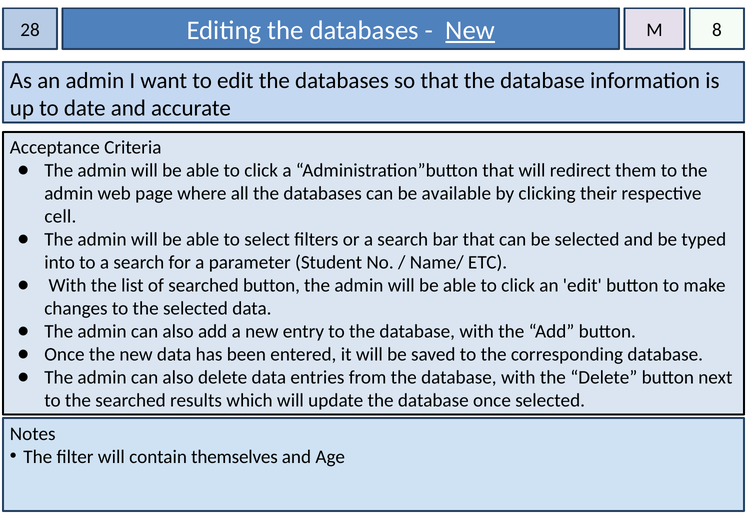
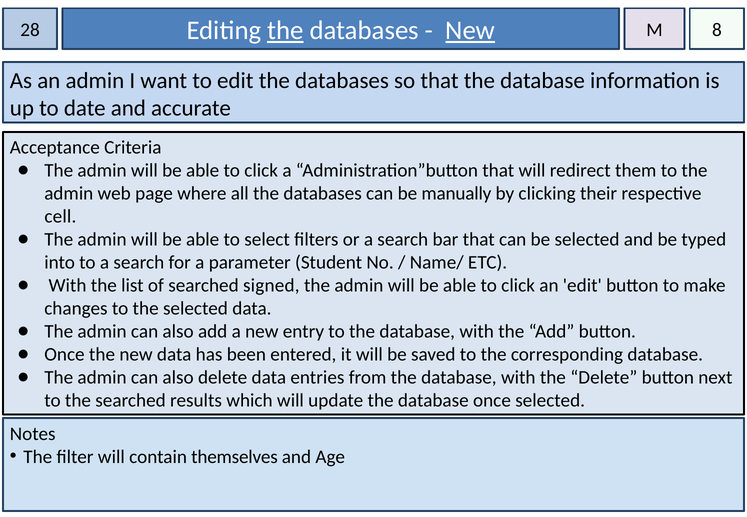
the at (285, 30) underline: none -> present
available: available -> manually
searched button: button -> signed
